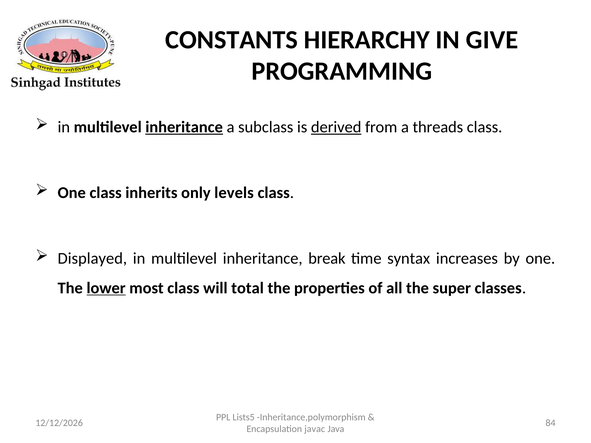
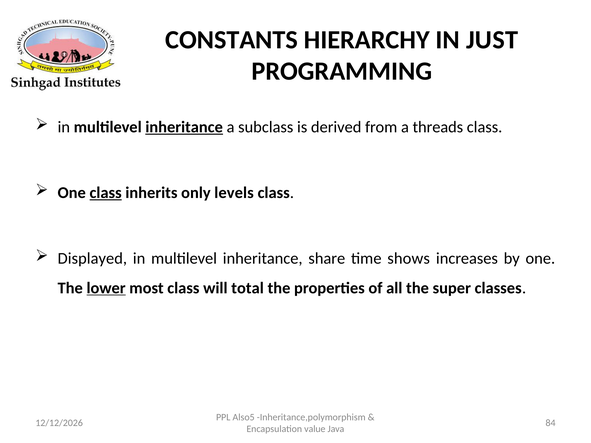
GIVE: GIVE -> JUST
derived underline: present -> none
class at (106, 193) underline: none -> present
break: break -> share
syntax: syntax -> shows
Lists5: Lists5 -> Also5
javac: javac -> value
